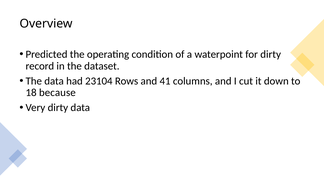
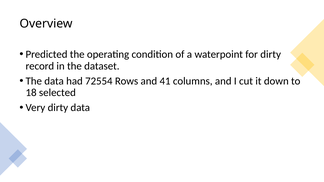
23104: 23104 -> 72554
because: because -> selected
